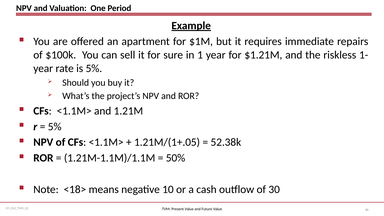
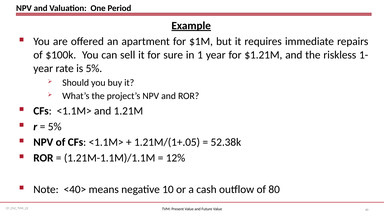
50%: 50% -> 12%
<18>: <18> -> <40>
30: 30 -> 80
